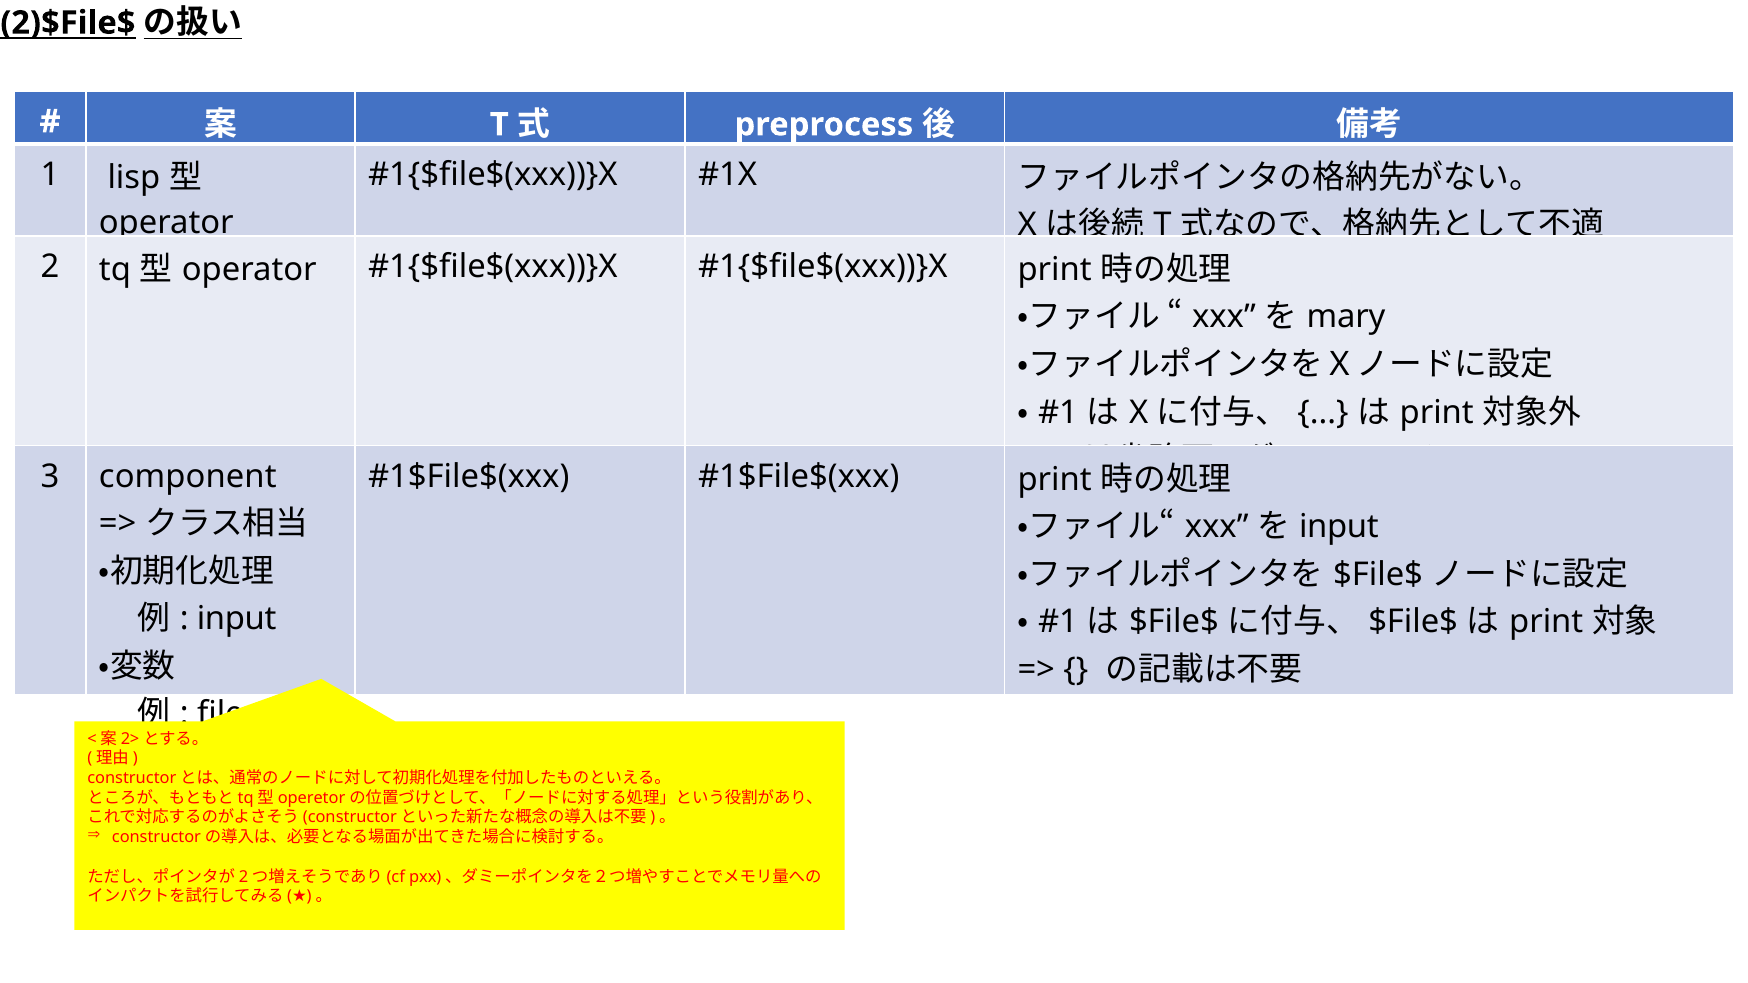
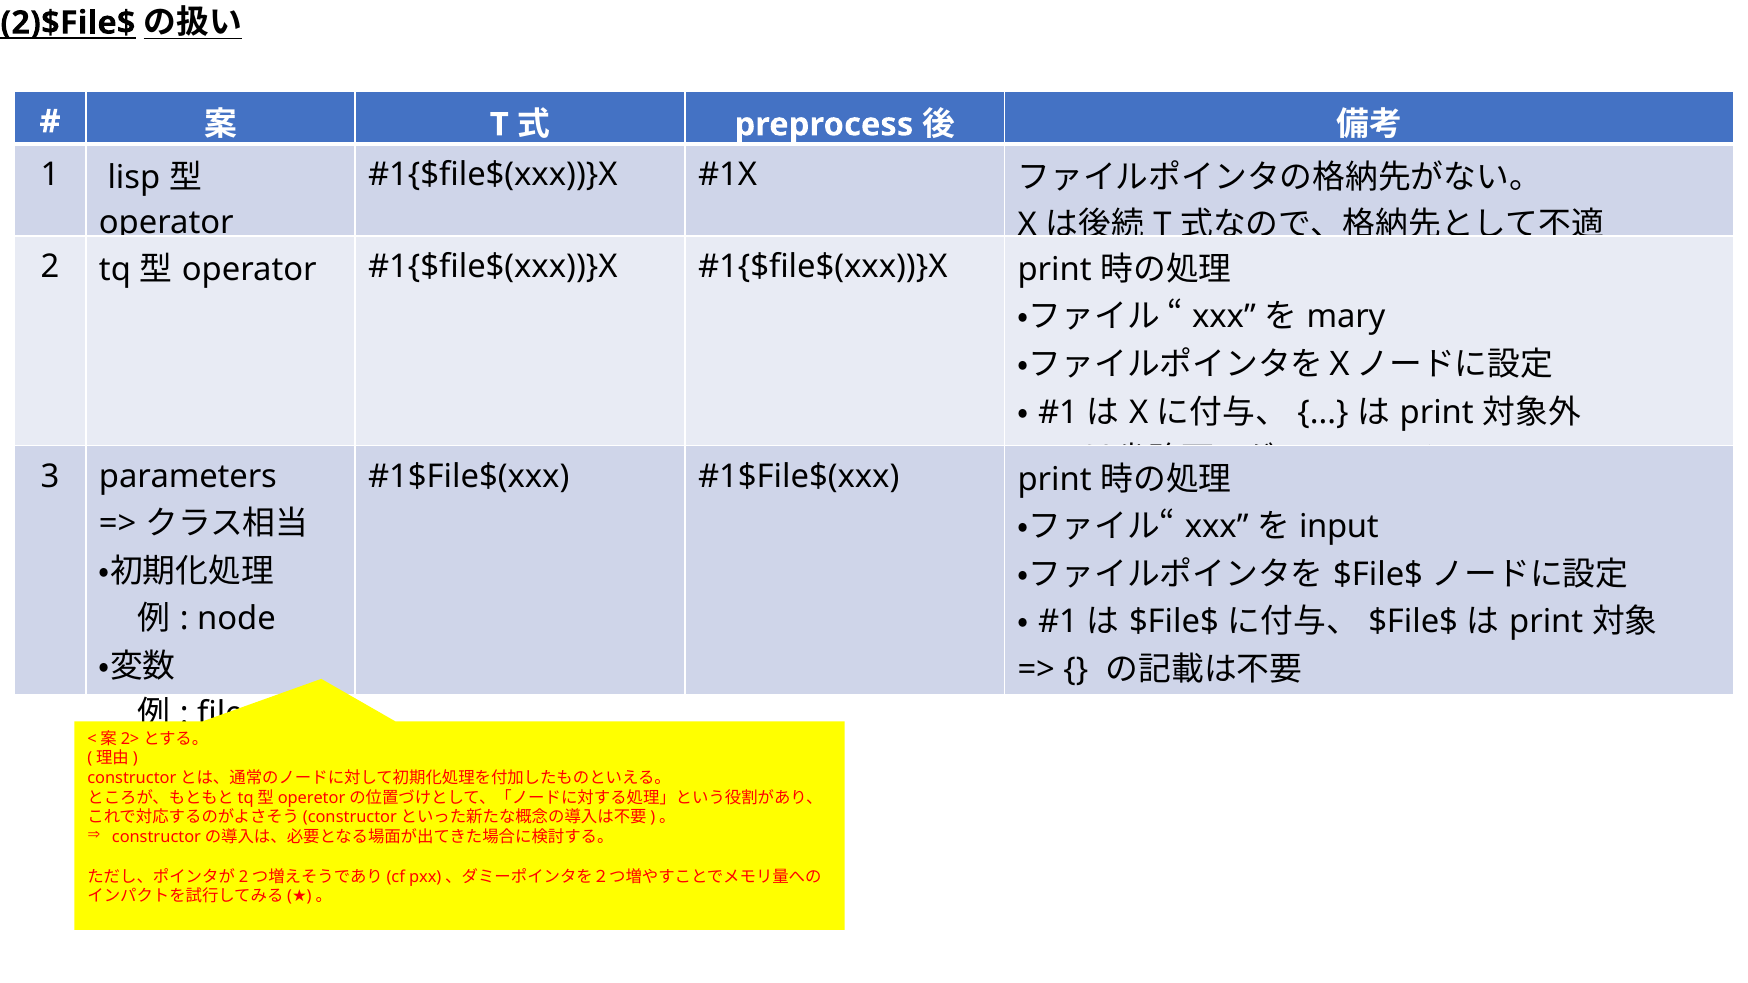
component: component -> parameters
input at (237, 619): input -> node
